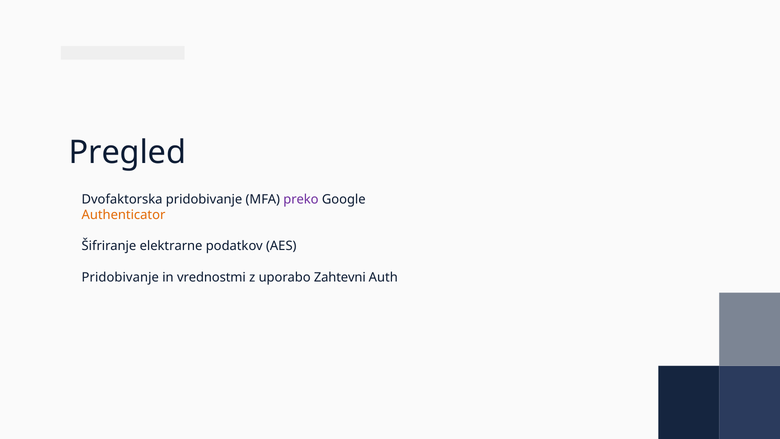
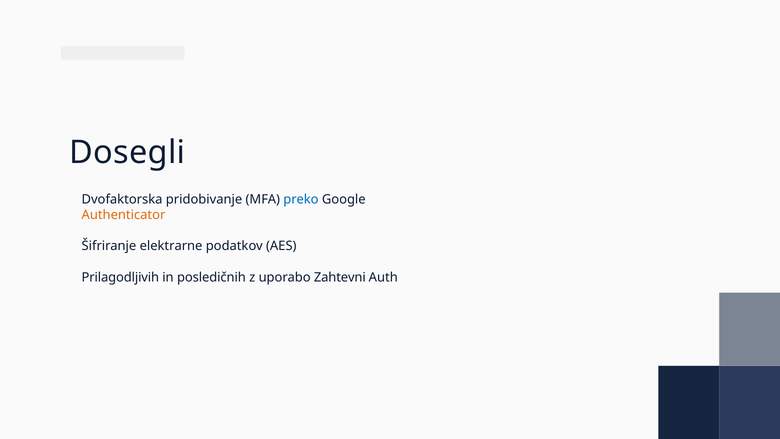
Pregled: Pregled -> Dosegli
preko colour: purple -> blue
Pridobivanje at (120, 277): Pridobivanje -> Prilagodljivih
vrednostmi: vrednostmi -> posledičnih
